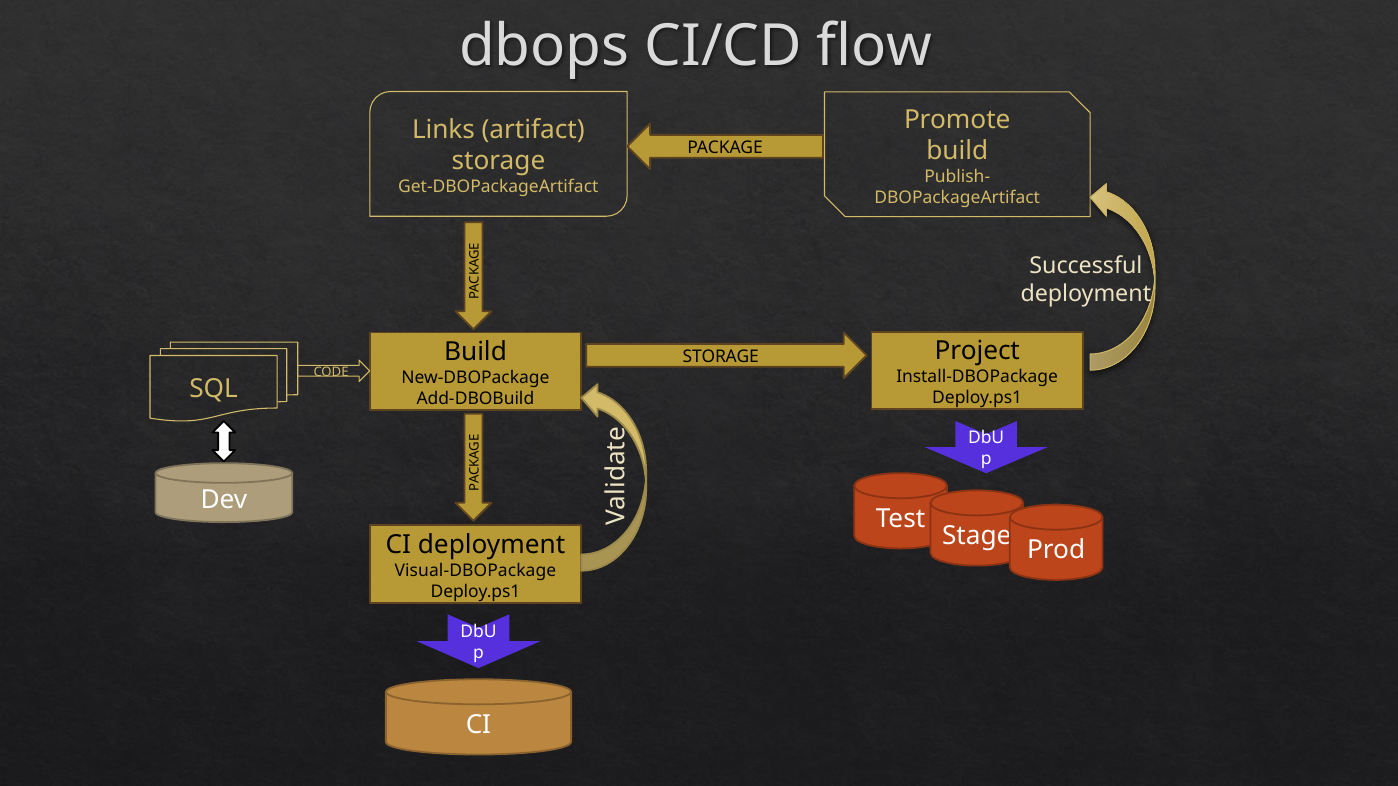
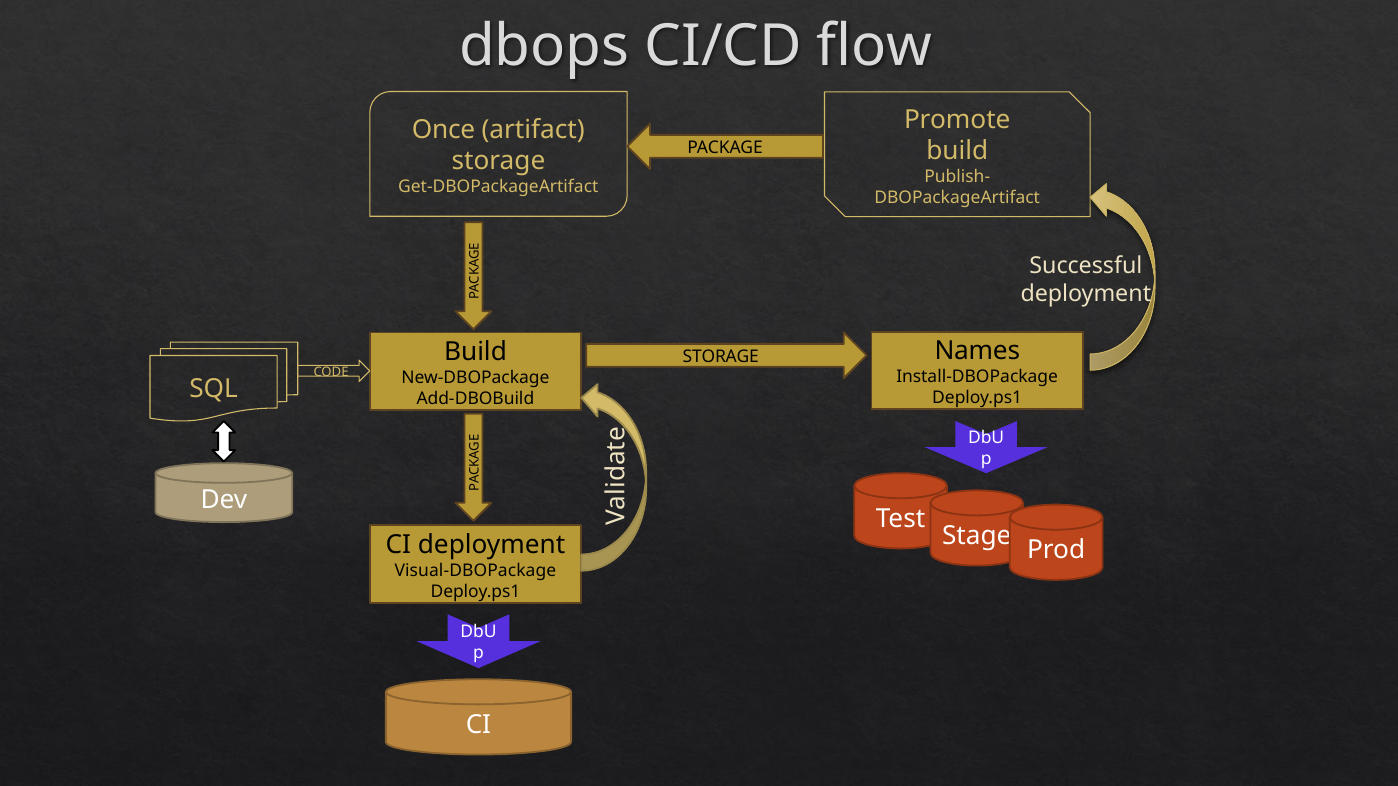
Links: Links -> Once
Project: Project -> Names
